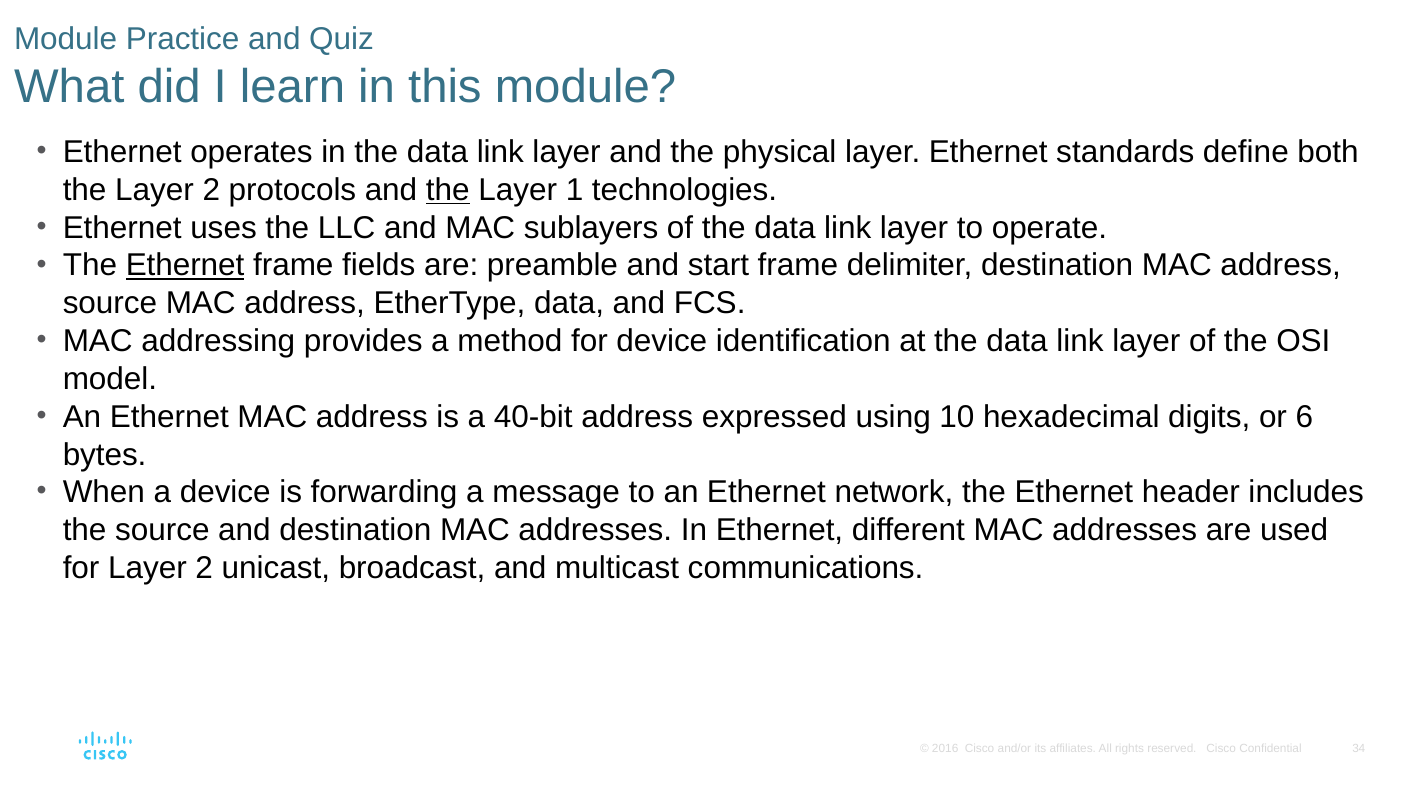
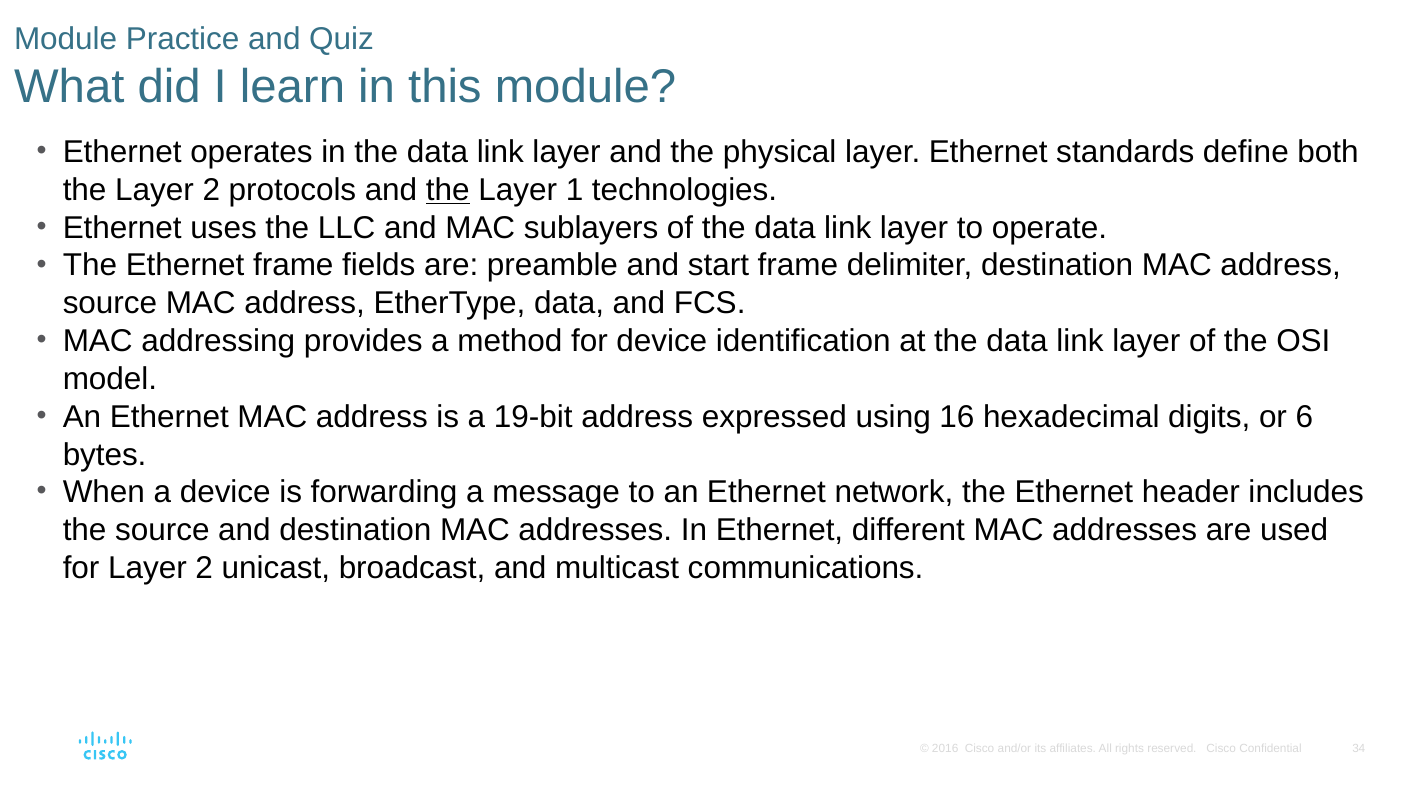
Ethernet at (185, 266) underline: present -> none
40-bit: 40-bit -> 19-bit
10: 10 -> 16
